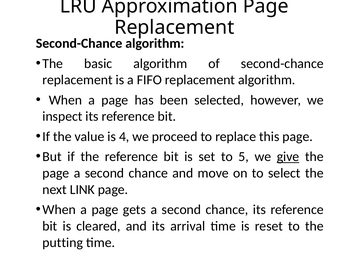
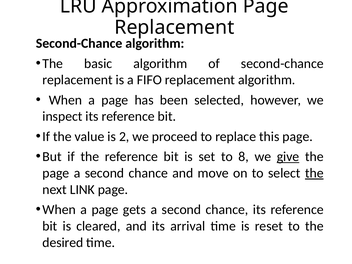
4: 4 -> 2
5: 5 -> 8
the at (314, 173) underline: none -> present
putting: putting -> desired
